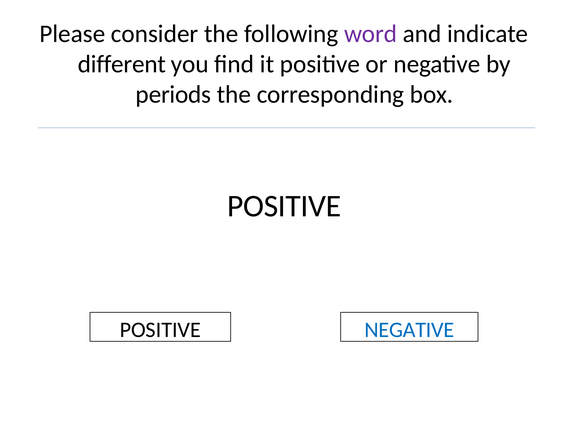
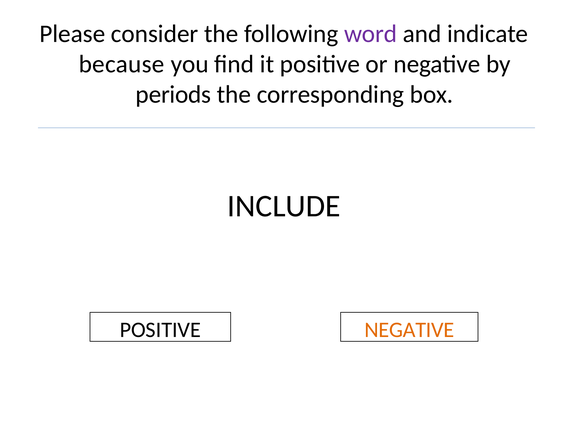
different: different -> because
POSITIVE at (284, 206): POSITIVE -> INCLUDE
NEGATIVE at (409, 330) colour: blue -> orange
